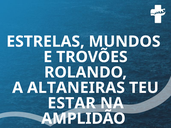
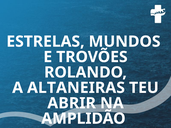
ESTAR: ESTAR -> ABRIR
